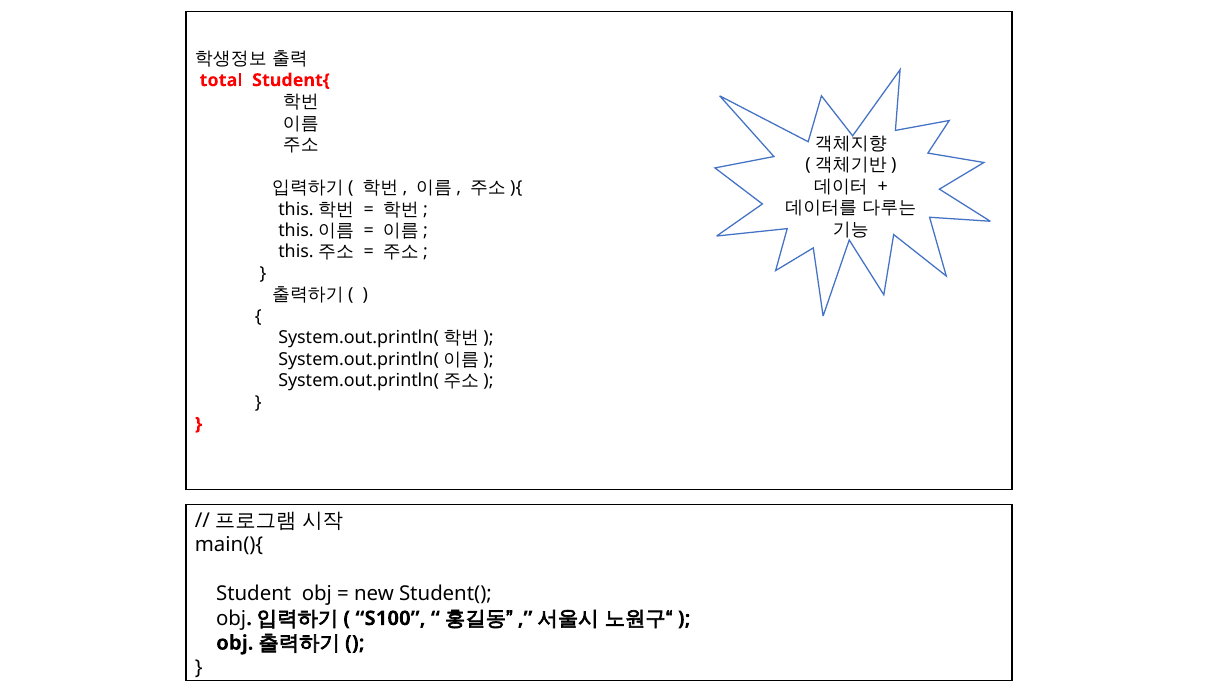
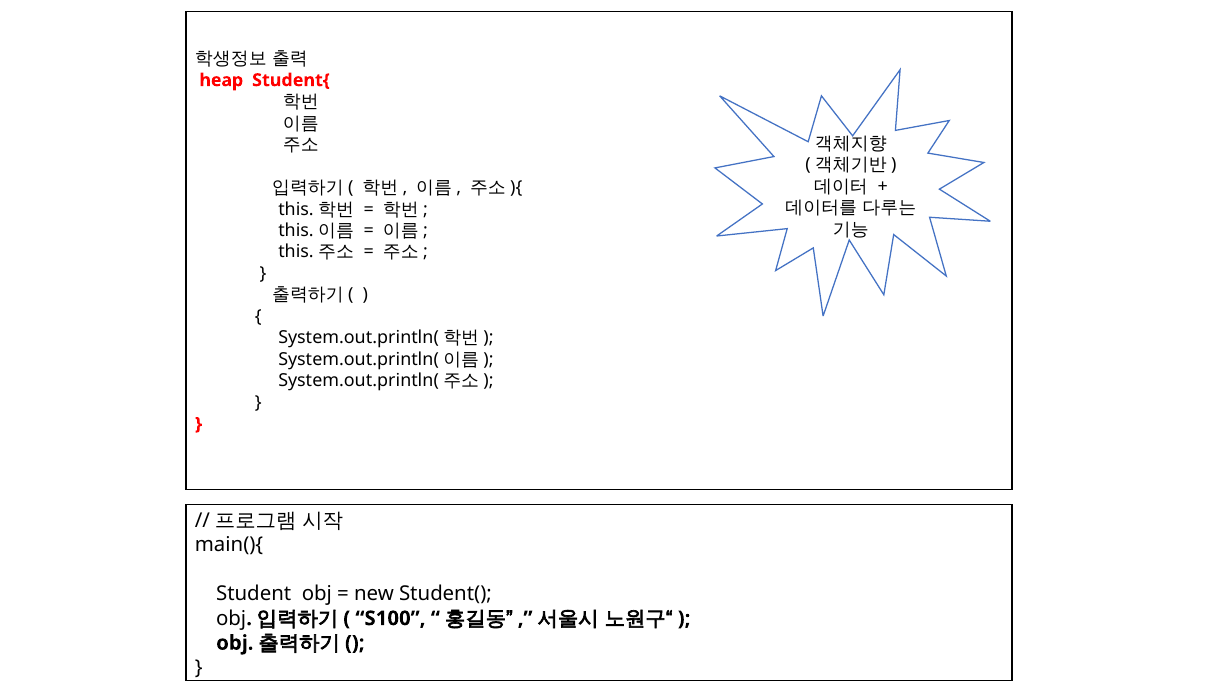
total: total -> heap
